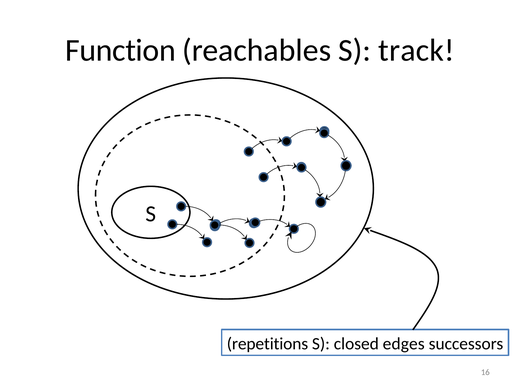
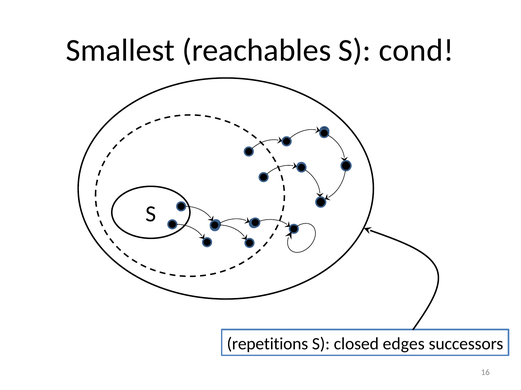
Function: Function -> Smallest
track: track -> cond
